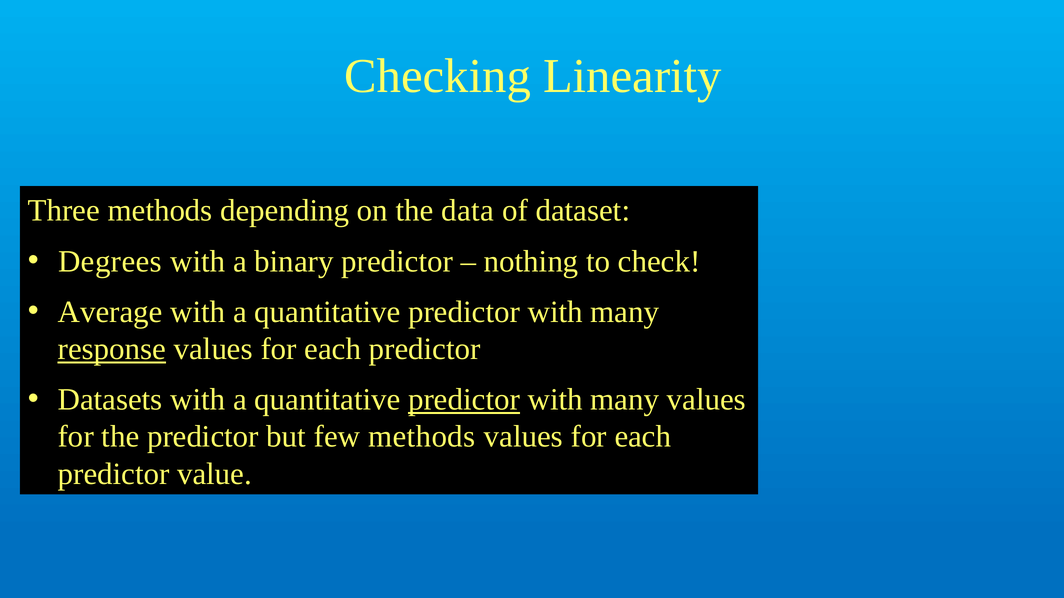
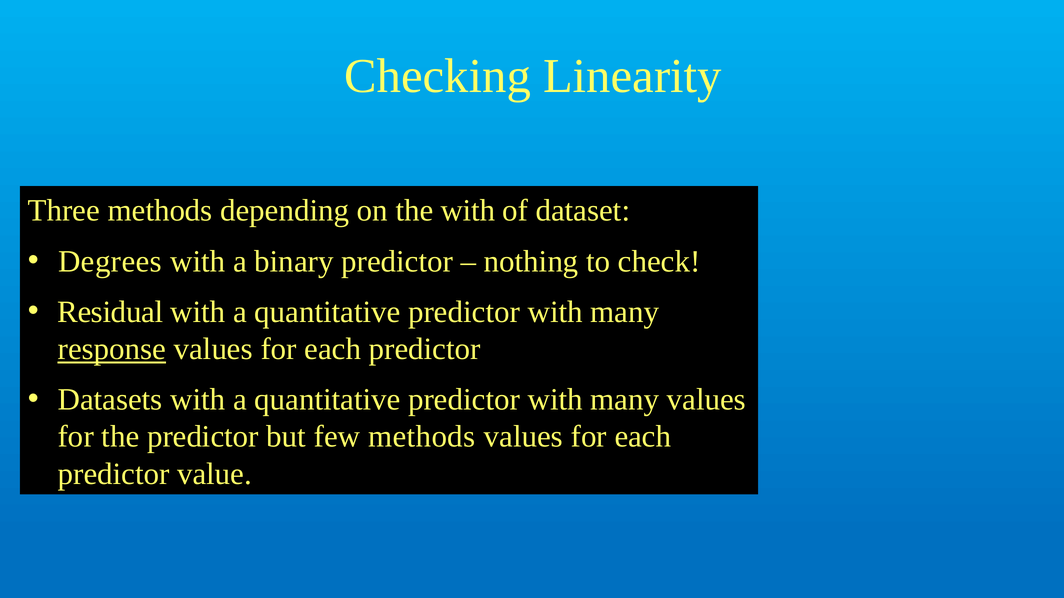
the data: data -> with
Average: Average -> Residual
predictor at (464, 400) underline: present -> none
